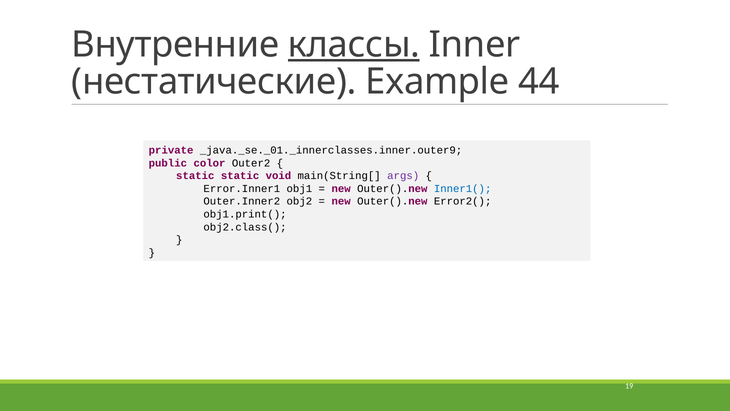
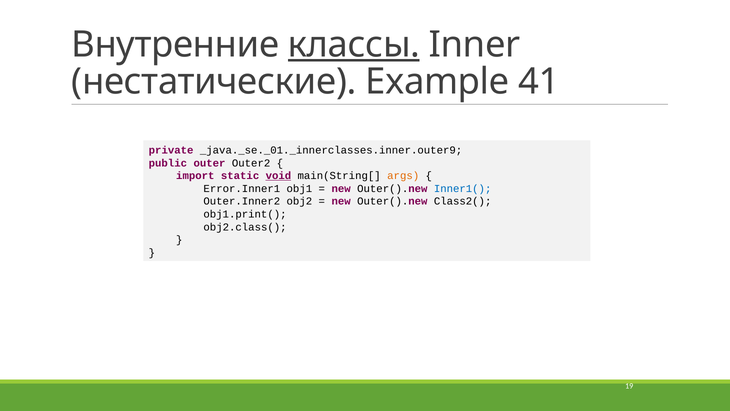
44: 44 -> 41
color: color -> outer
static at (195, 176): static -> import
void underline: none -> present
args colour: purple -> orange
Error2(: Error2( -> Class2(
